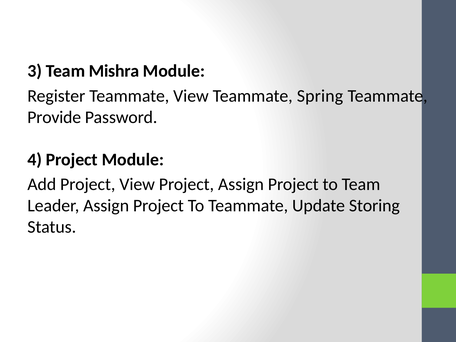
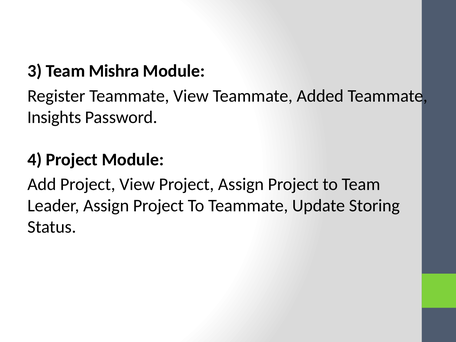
Spring: Spring -> Added
Provide: Provide -> Insights
